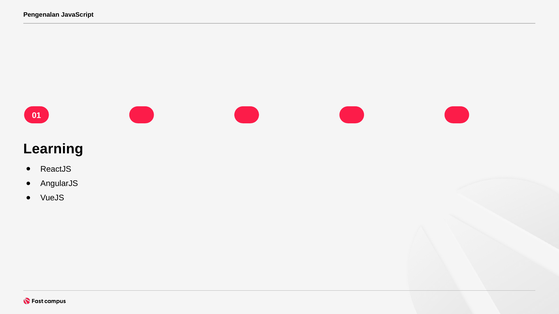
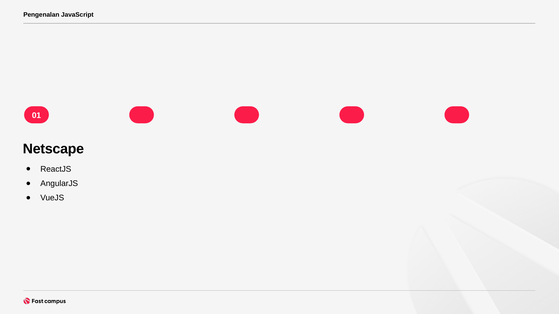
Learning: Learning -> Netscape
